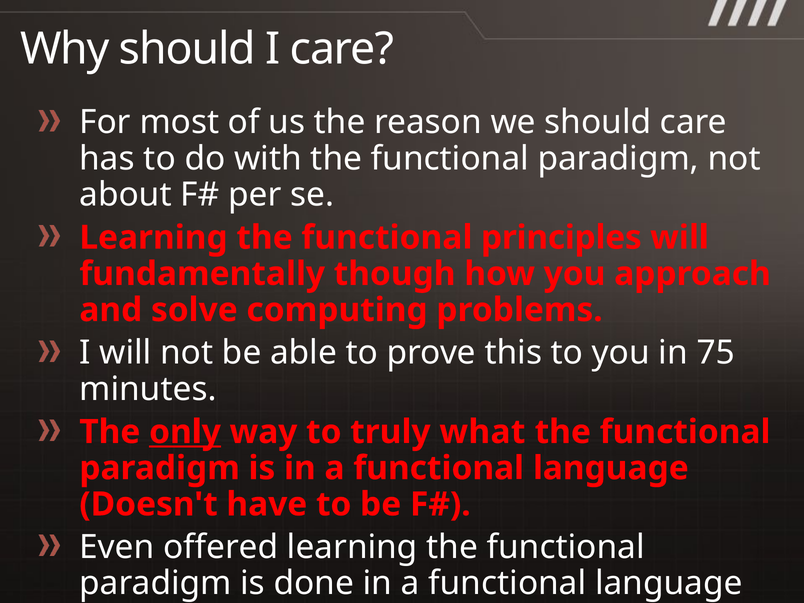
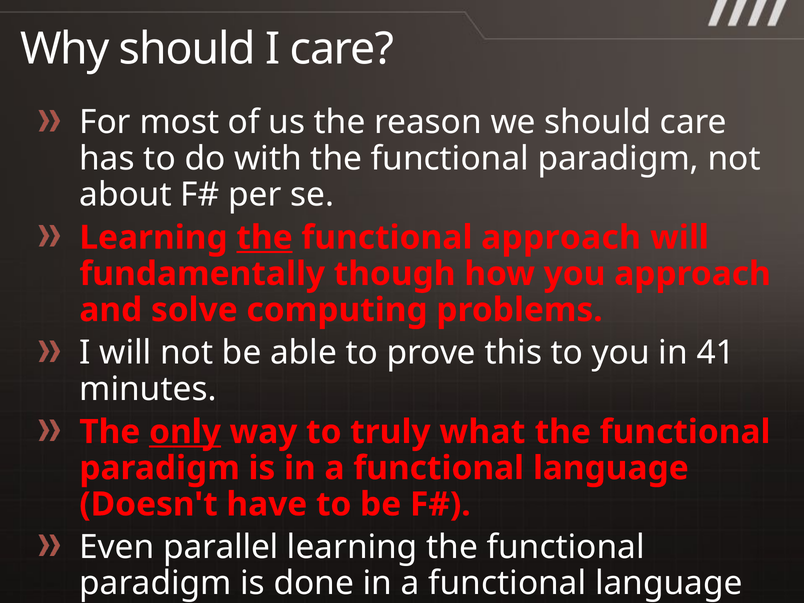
the at (265, 238) underline: none -> present
functional principles: principles -> approach
75: 75 -> 41
offered: offered -> parallel
